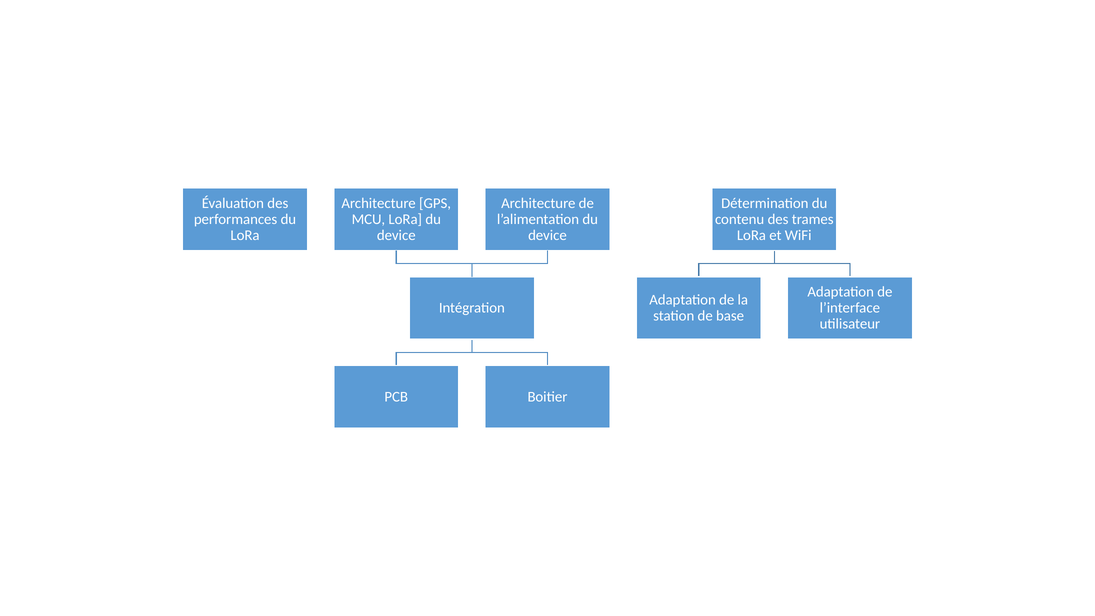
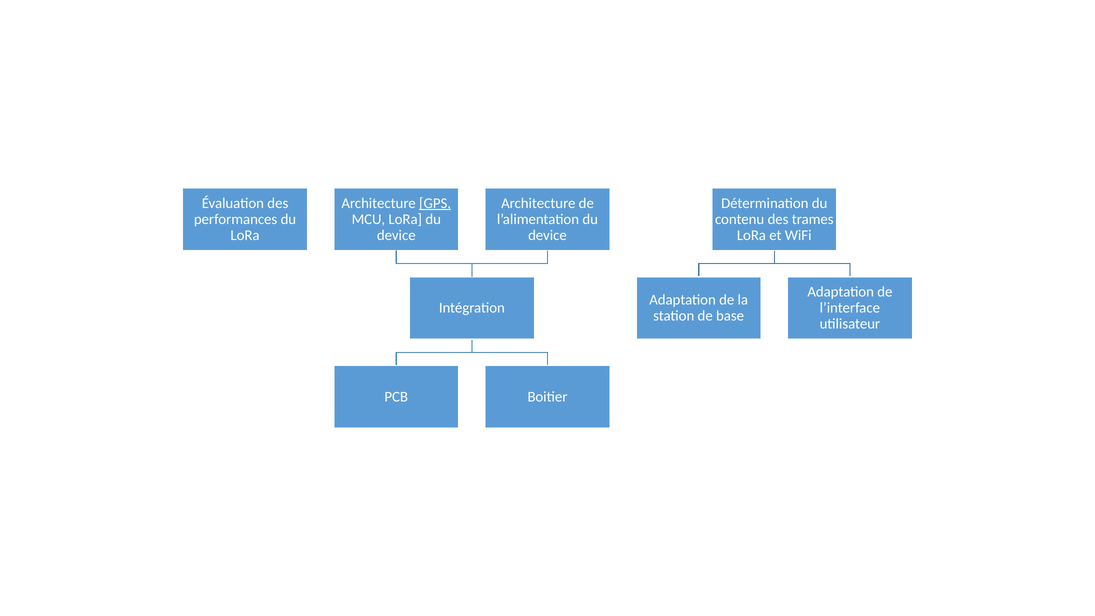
GPS underline: none -> present
